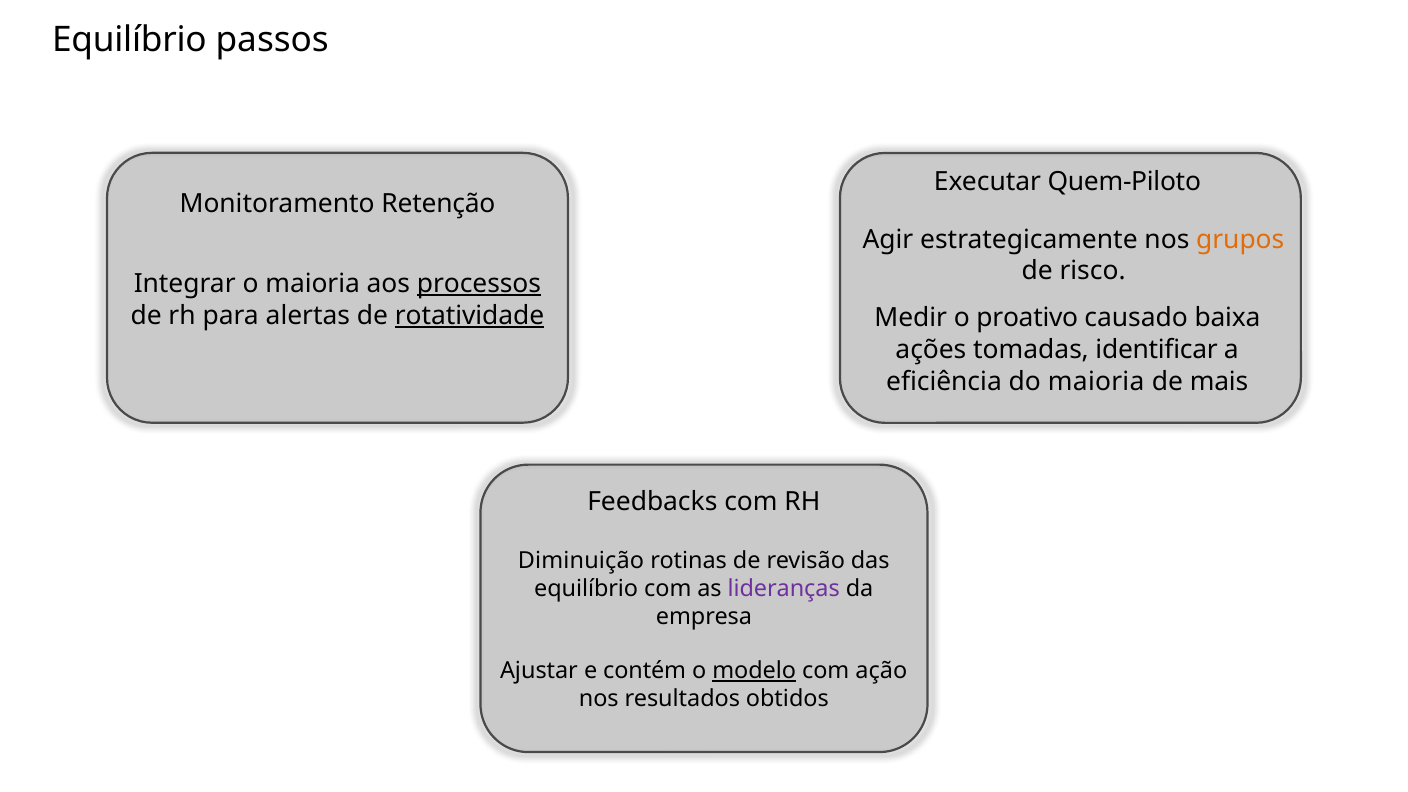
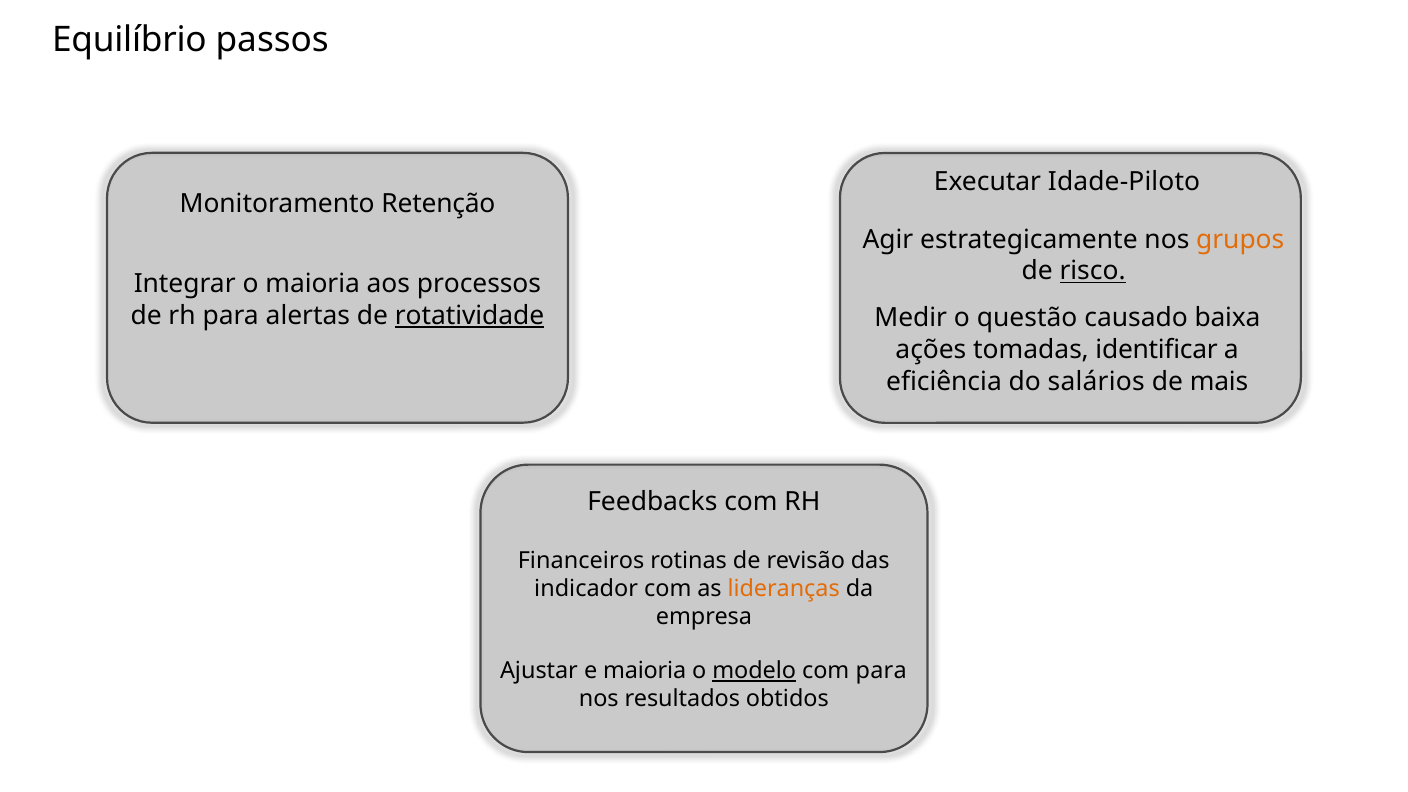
Quem-Piloto: Quem-Piloto -> Idade-Piloto
risco underline: none -> present
processos underline: present -> none
proativo: proativo -> questão
do maioria: maioria -> salários
Diminuição: Diminuição -> Financeiros
equilíbrio at (586, 589): equilíbrio -> indicador
lideranças colour: purple -> orange
e contém: contém -> maioria
com ação: ação -> para
